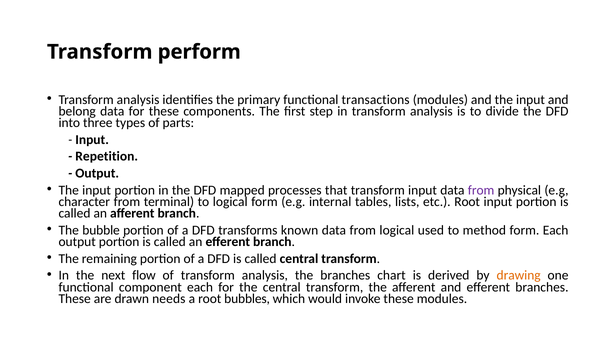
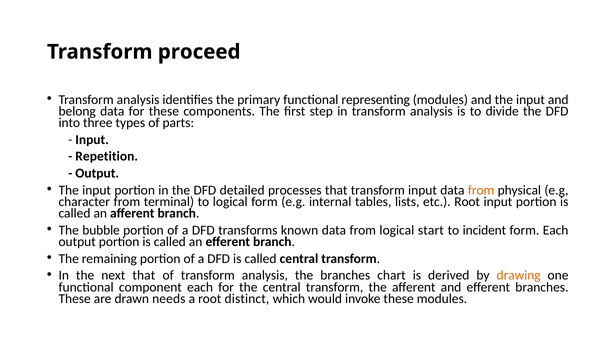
perform: perform -> proceed
transactions: transactions -> representing
mapped: mapped -> detailed
from at (481, 190) colour: purple -> orange
used: used -> start
method: method -> incident
next flow: flow -> that
bubbles: bubbles -> distinct
